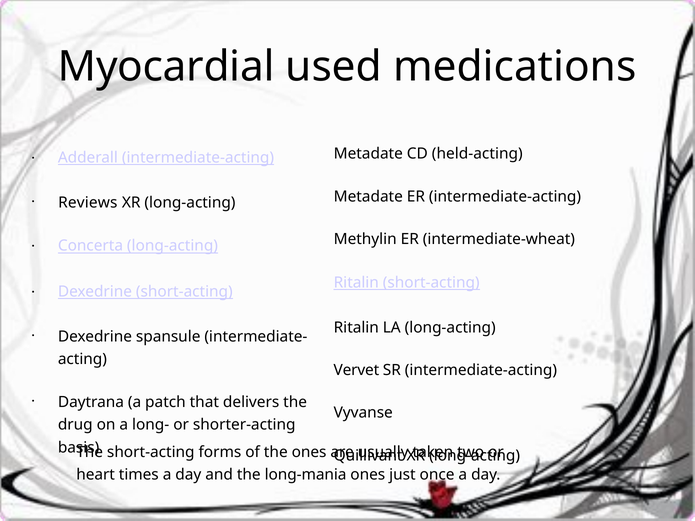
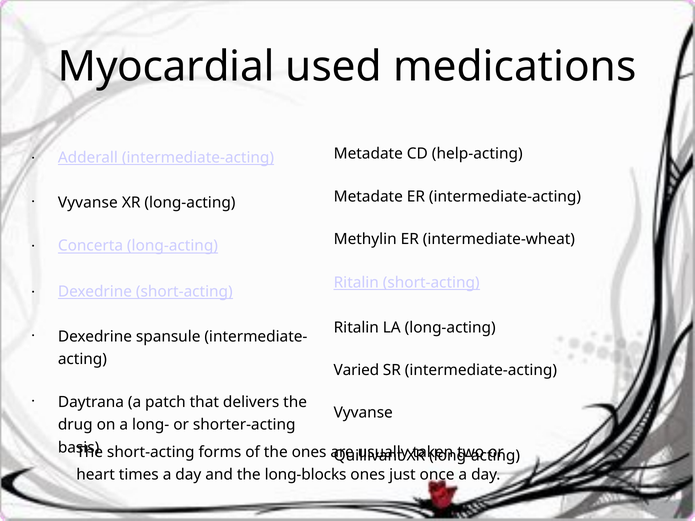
held-acting: held-acting -> help-acting
Reviews at (88, 203): Reviews -> Vyvanse
Vervet: Vervet -> Varied
long-mania: long-mania -> long-blocks
